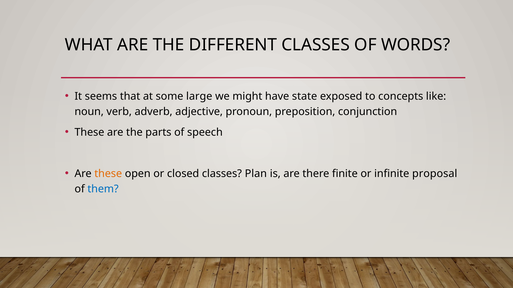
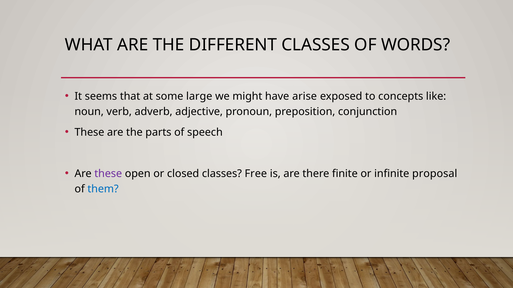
state: state -> arise
these at (108, 174) colour: orange -> purple
Plan: Plan -> Free
